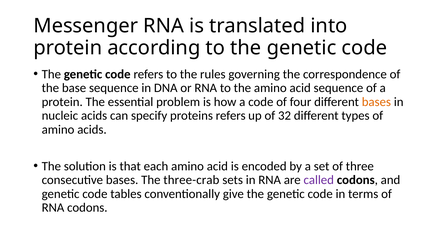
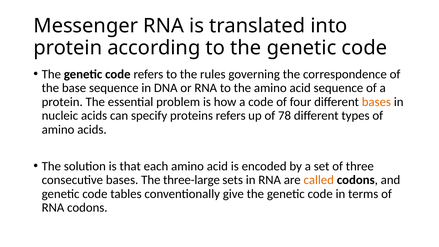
32: 32 -> 78
three-crab: three-crab -> three-large
called colour: purple -> orange
